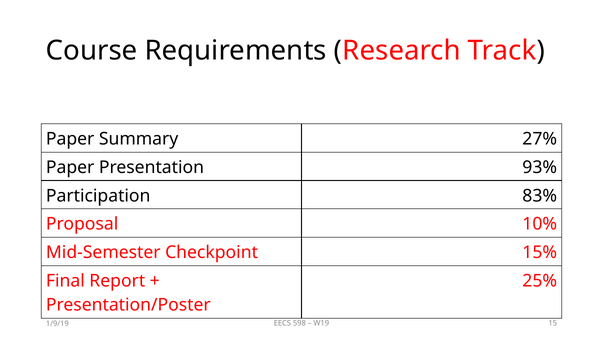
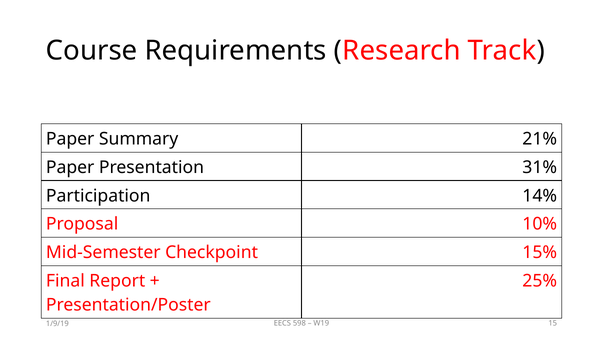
27%: 27% -> 21%
93%: 93% -> 31%
83%: 83% -> 14%
